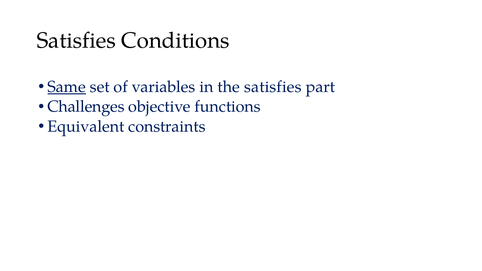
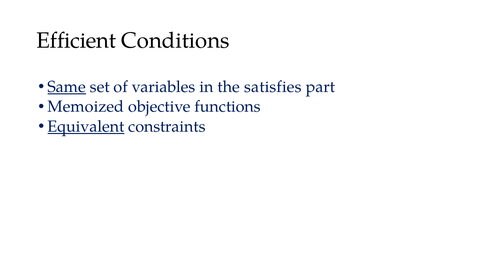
Satisfies at (76, 41): Satisfies -> Efficient
Challenges: Challenges -> Memoized
Equivalent underline: none -> present
